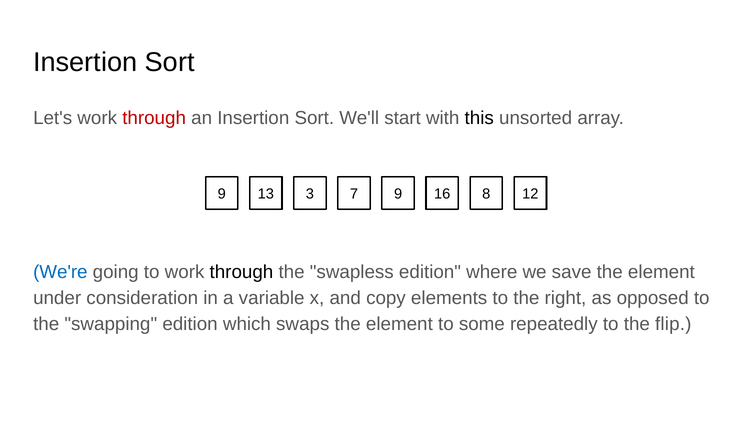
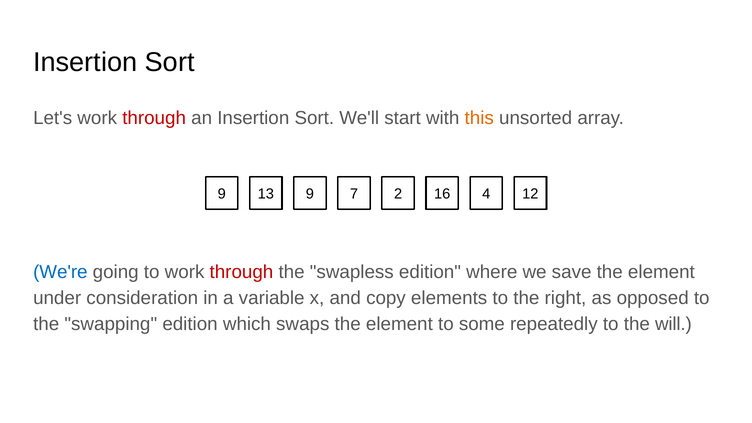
this colour: black -> orange
13 3: 3 -> 9
7 9: 9 -> 2
8: 8 -> 4
through at (241, 272) colour: black -> red
flip: flip -> will
